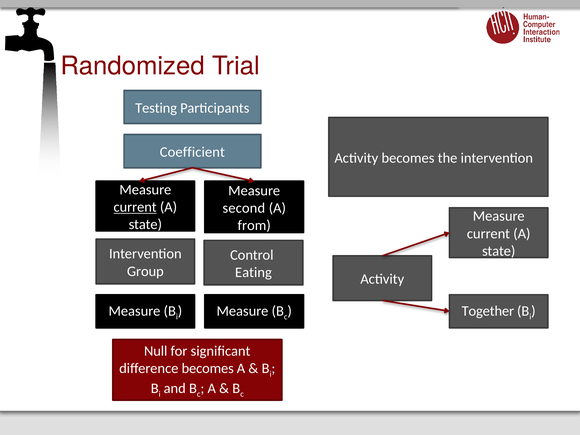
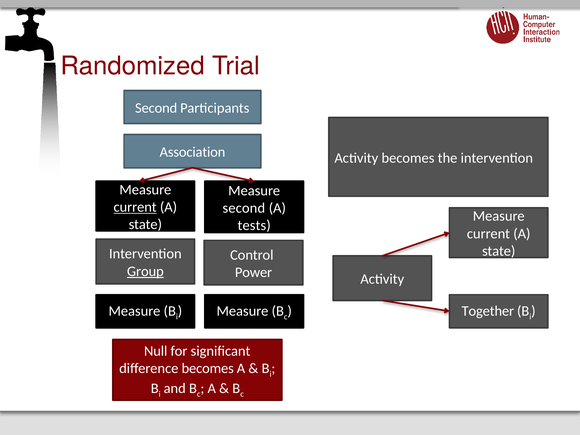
Testing at (156, 108): Testing -> Second
Coefficient: Coefficient -> Association
from: from -> tests
Group underline: none -> present
Eating: Eating -> Power
